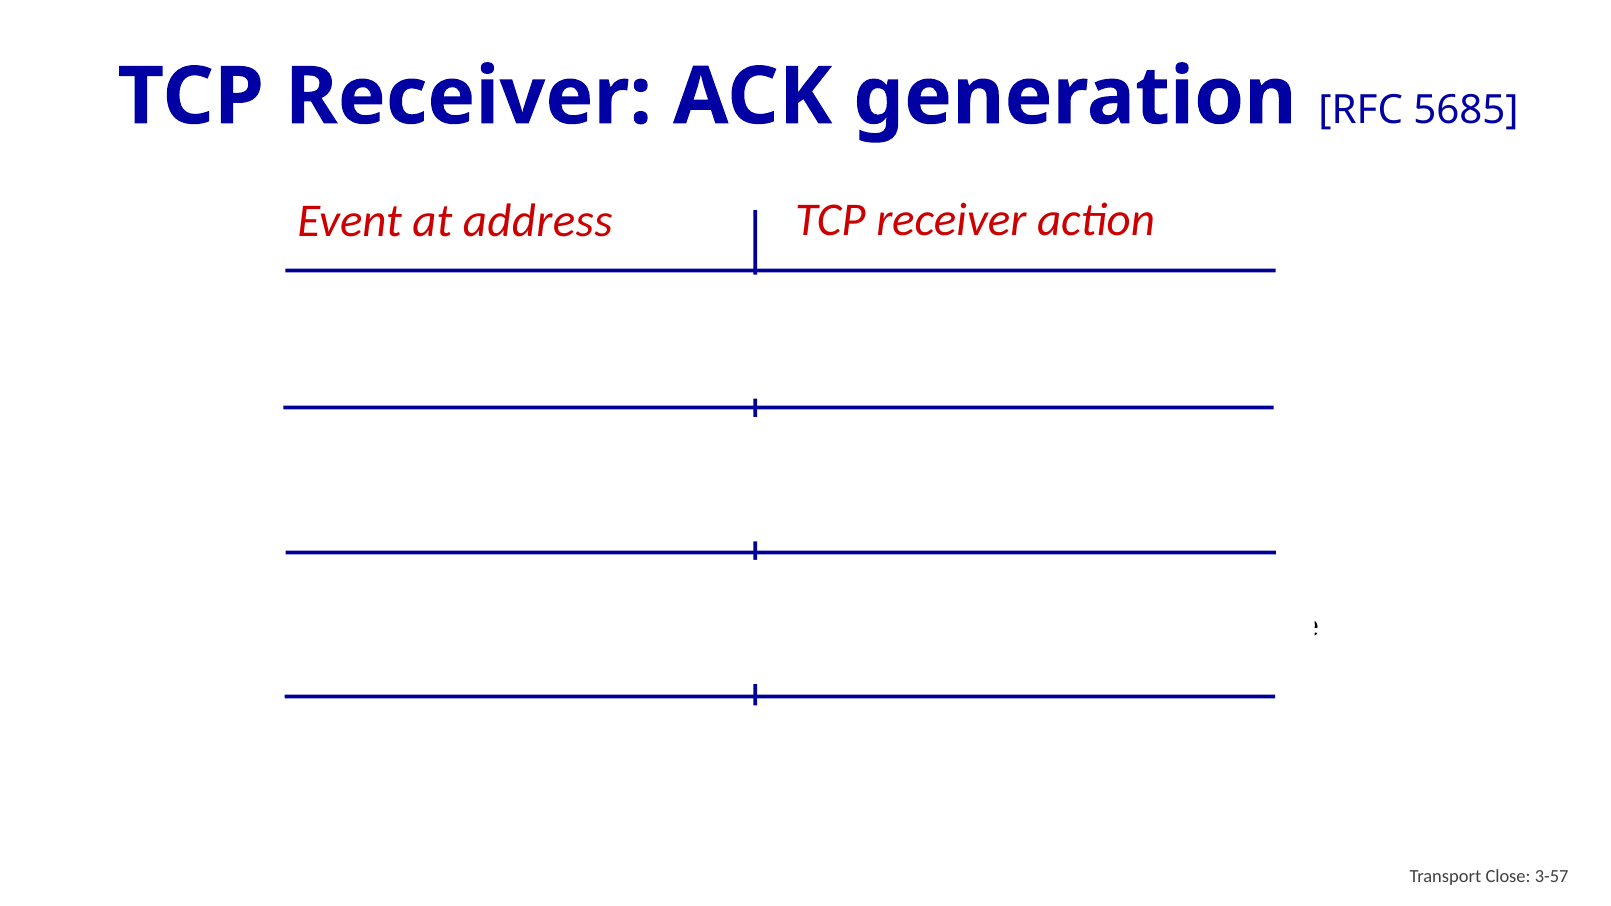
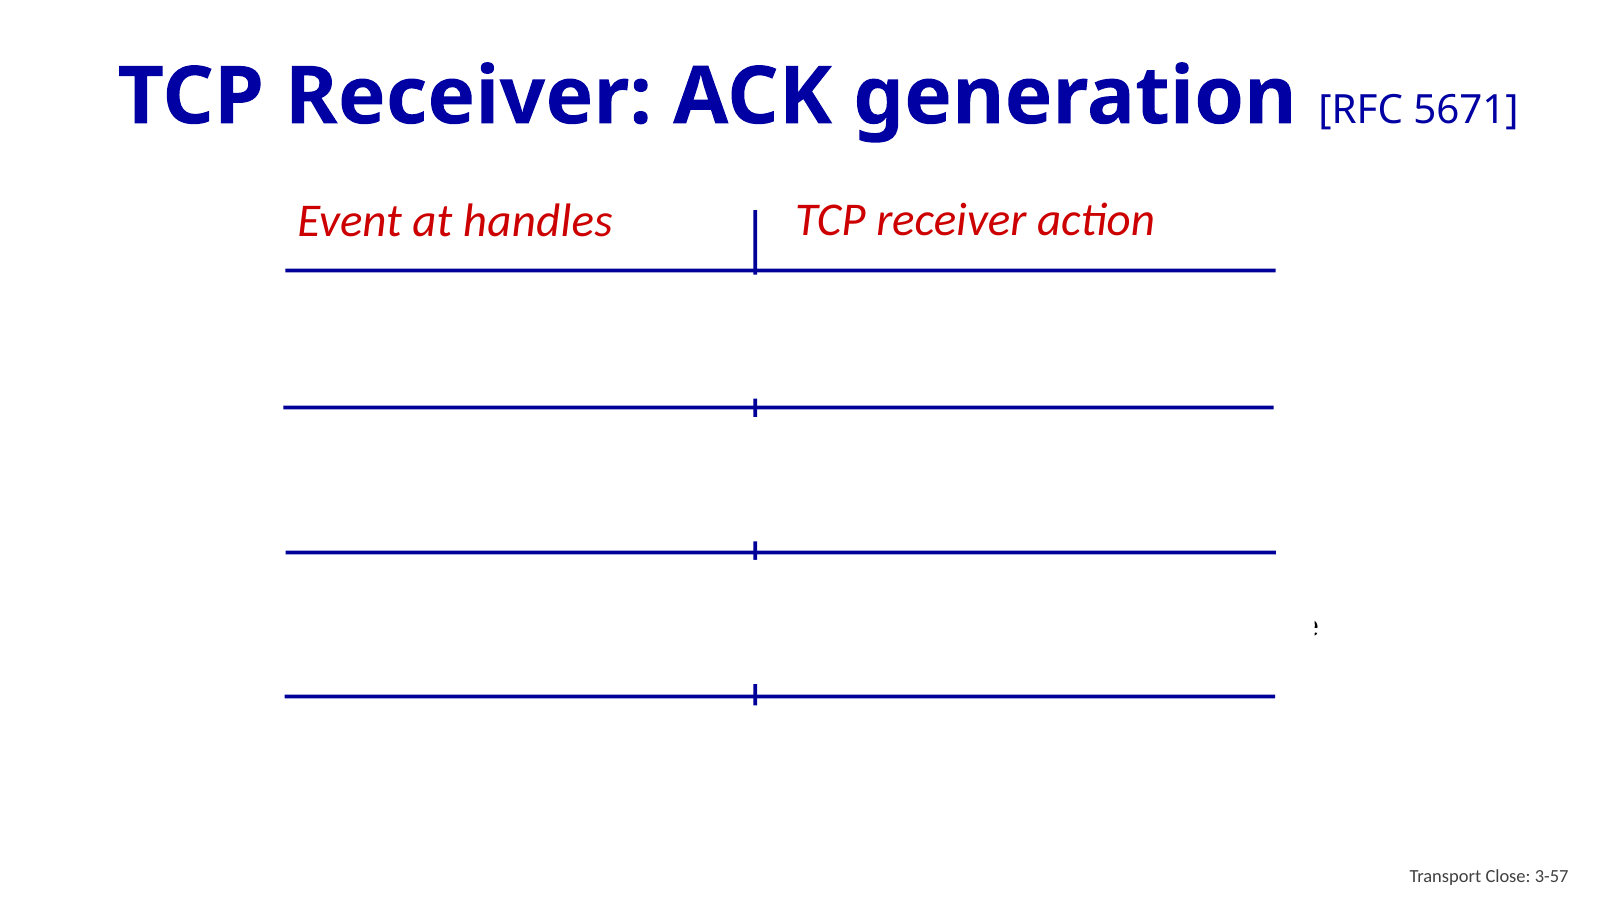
5685: 5685 -> 5671
address: address -> handles
